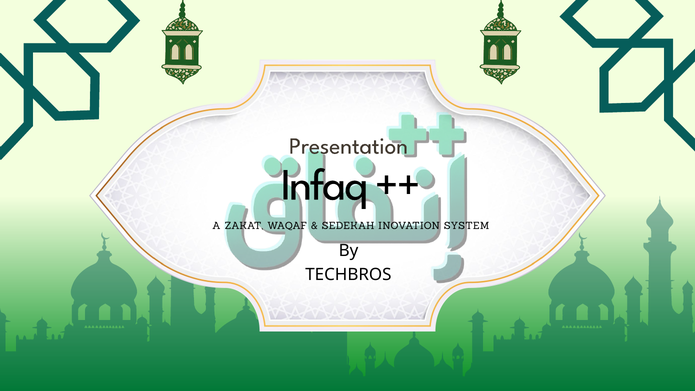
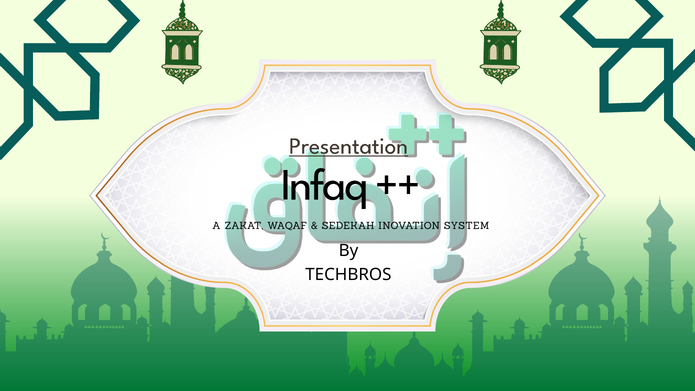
Presentation underline: none -> present
